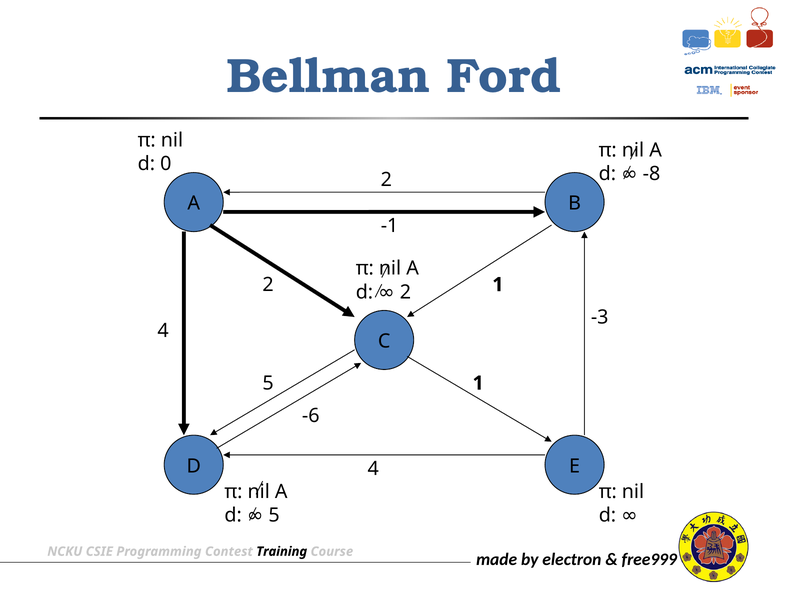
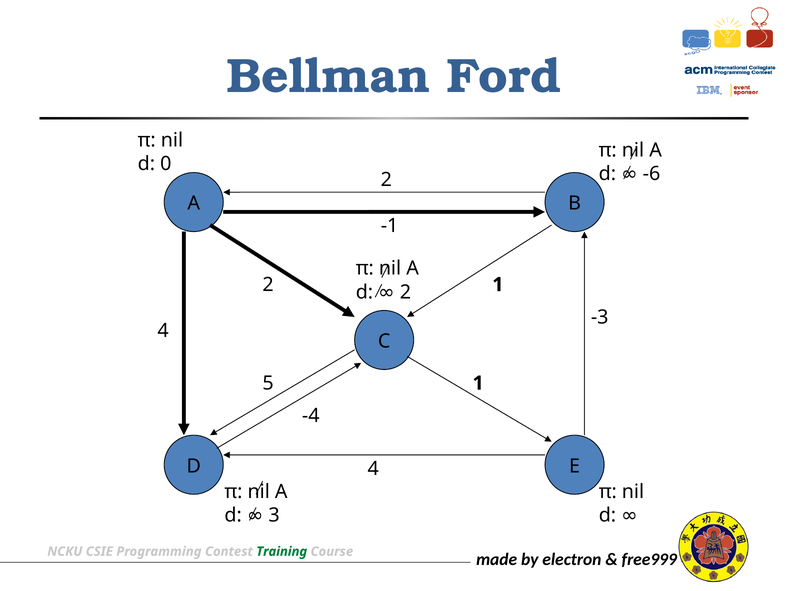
-8: -8 -> -6
-6: -6 -> -4
d 5: 5 -> 3
Training colour: black -> green
